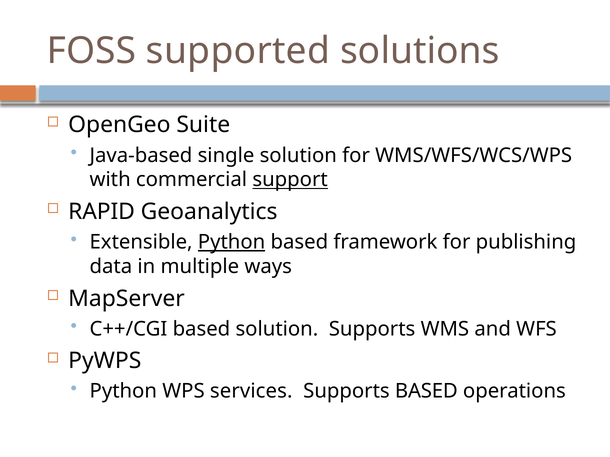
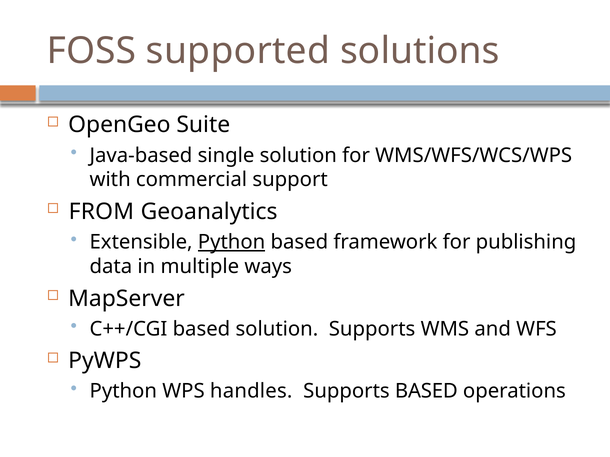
support underline: present -> none
RAPID: RAPID -> FROM
services: services -> handles
